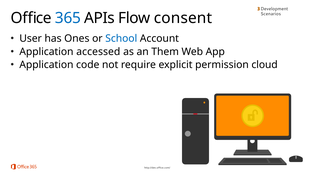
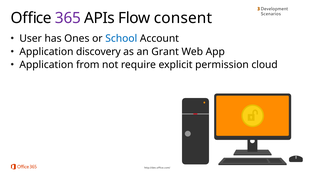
365 colour: blue -> purple
accessed: accessed -> discovery
Them: Them -> Grant
code: code -> from
